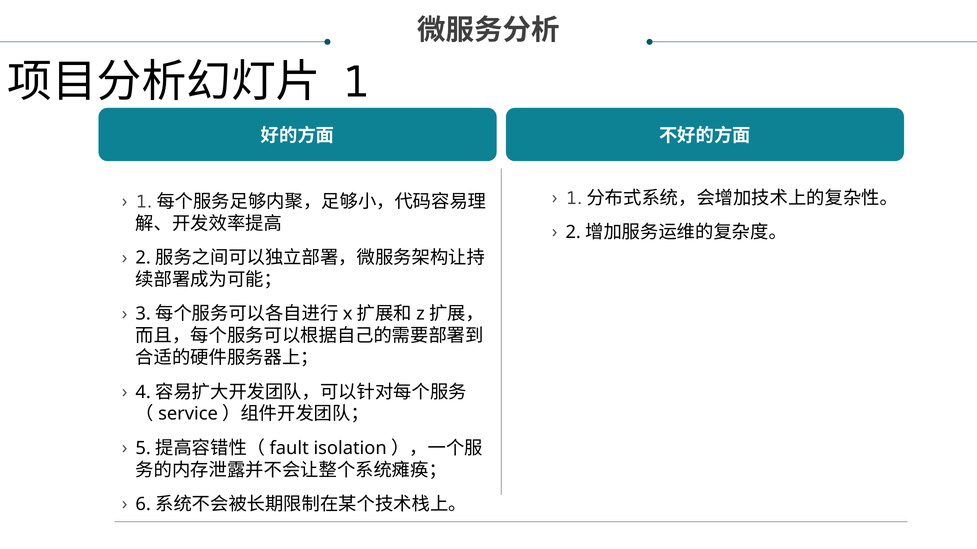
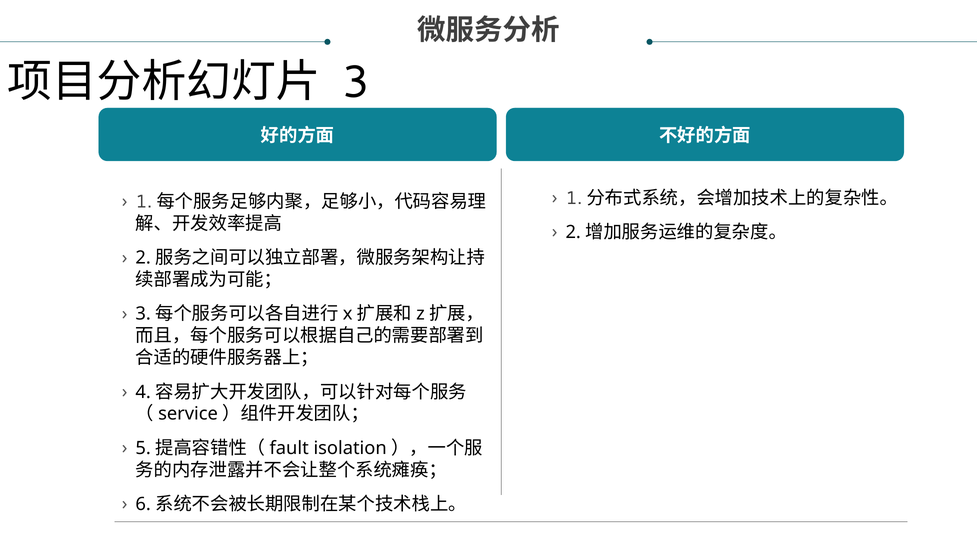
1: 1 -> 3
